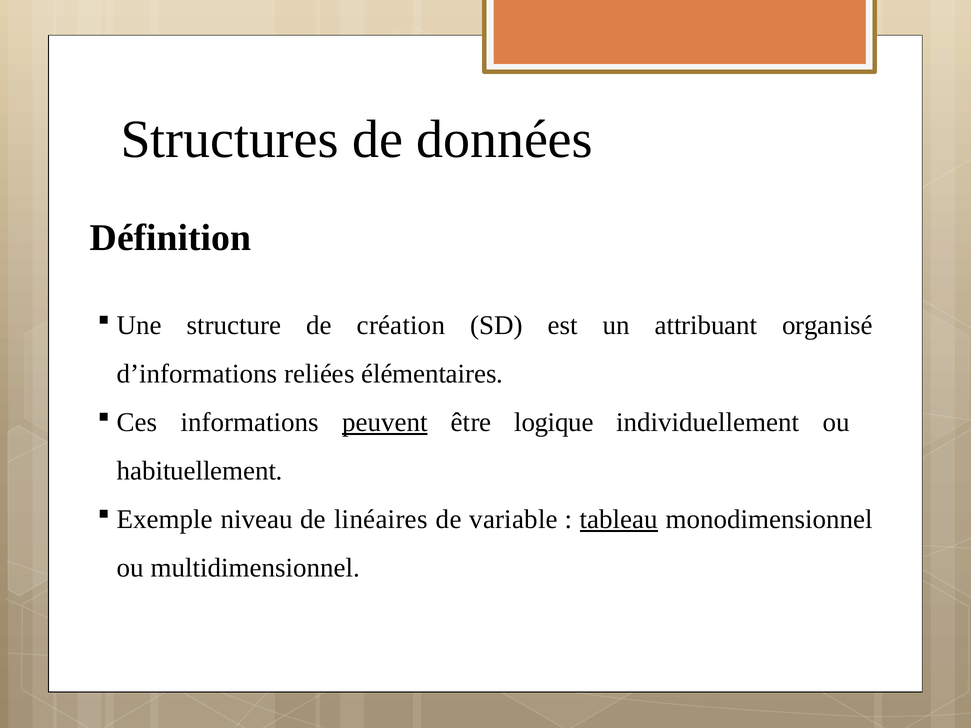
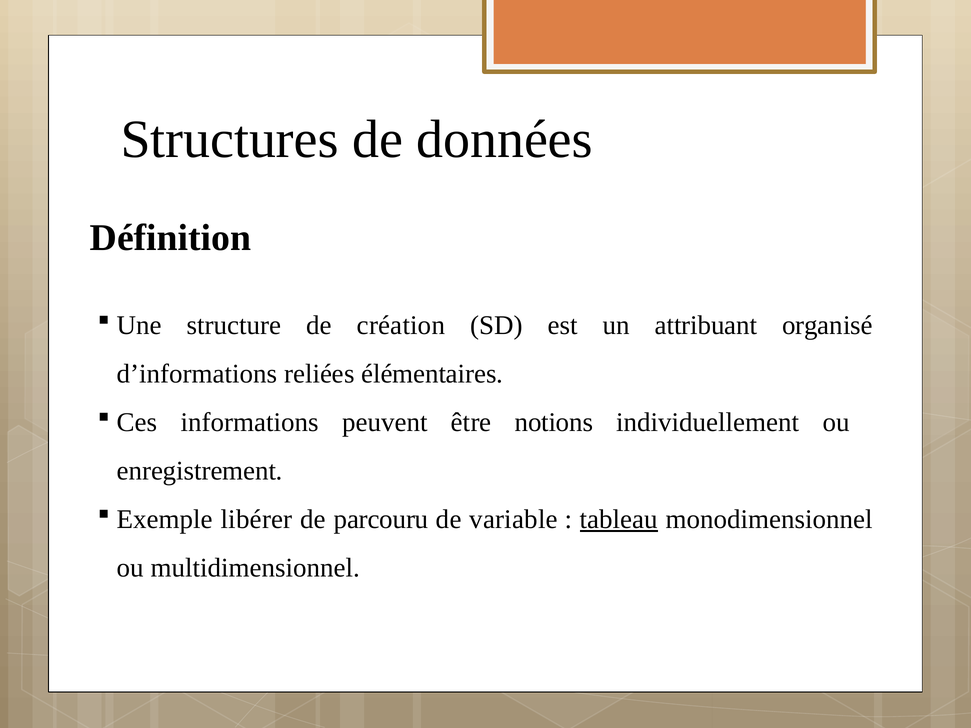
peuvent underline: present -> none
logique: logique -> notions
habituellement: habituellement -> enregistrement
niveau: niveau -> libérer
linéaires: linéaires -> parcouru
